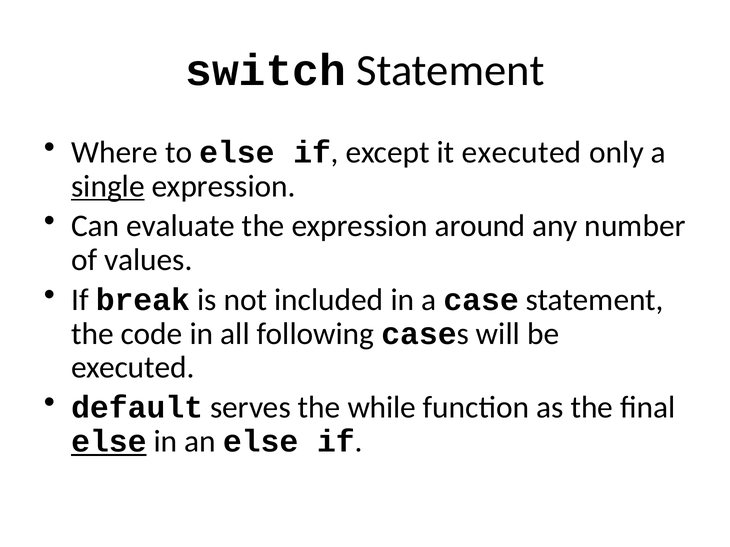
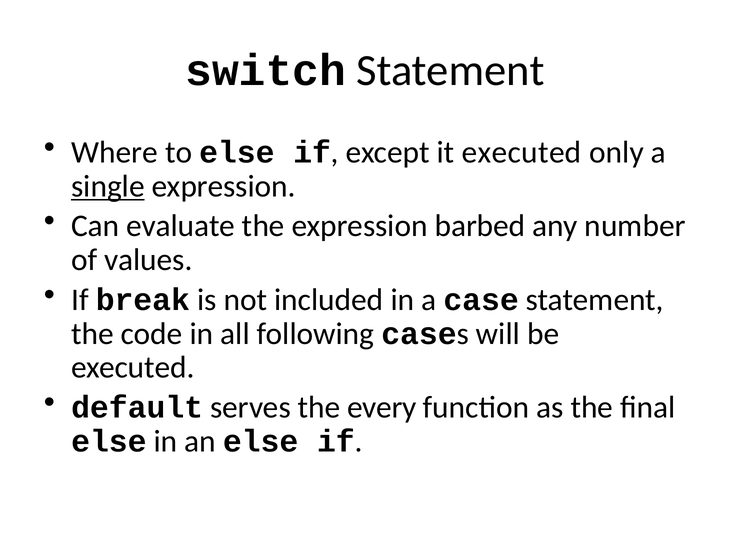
around: around -> barbed
while: while -> every
else at (109, 442) underline: present -> none
